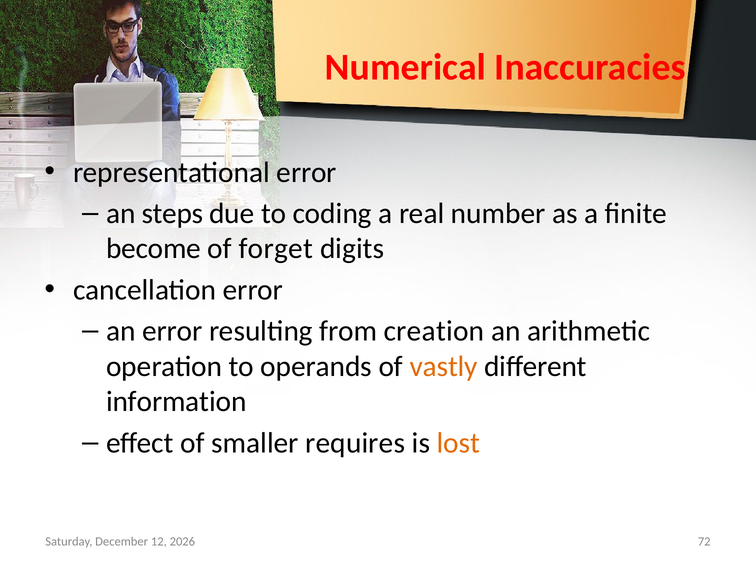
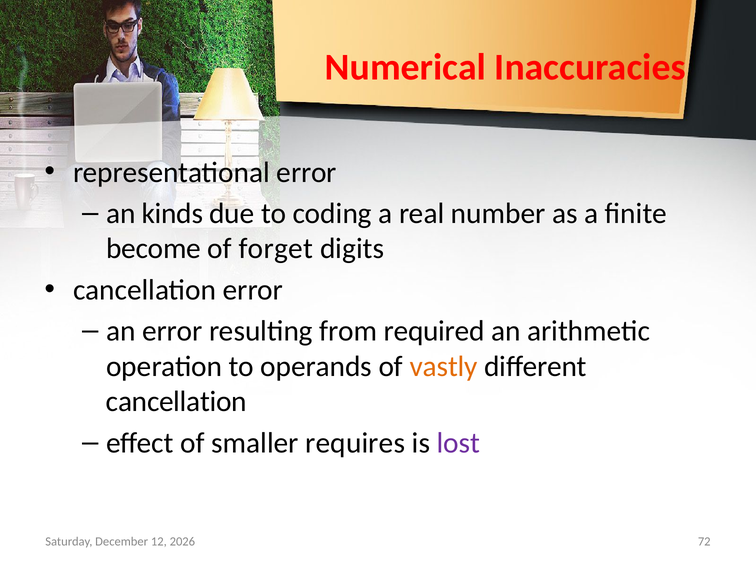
steps: steps -> kinds
creation: creation -> required
information at (176, 402): information -> cancellation
lost colour: orange -> purple
